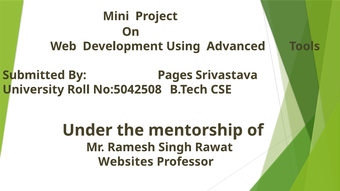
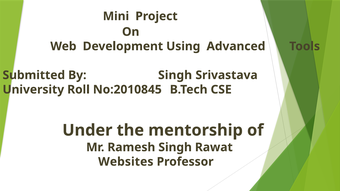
By Pages: Pages -> Singh
No:5042508: No:5042508 -> No:2010845
